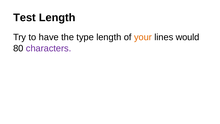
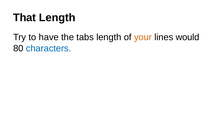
Test: Test -> That
type: type -> tabs
characters colour: purple -> blue
